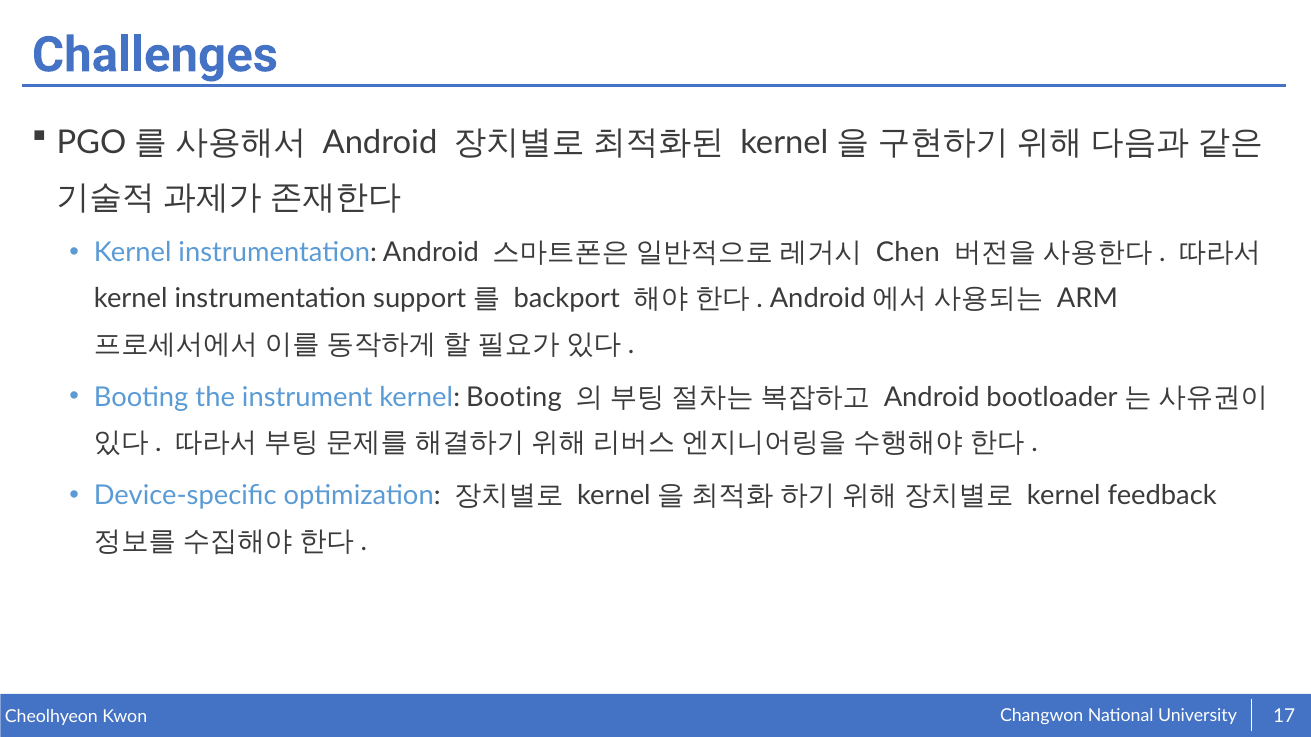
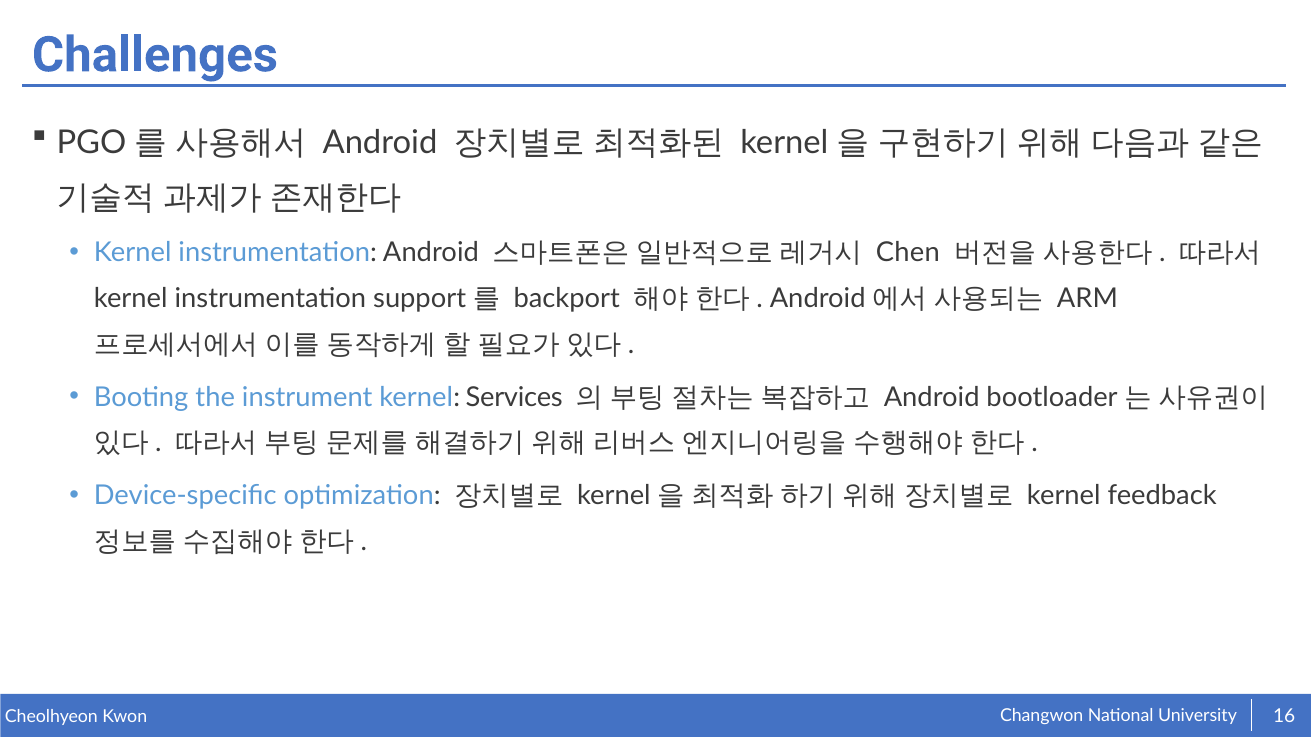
kernel Booting: Booting -> Services
17: 17 -> 16
